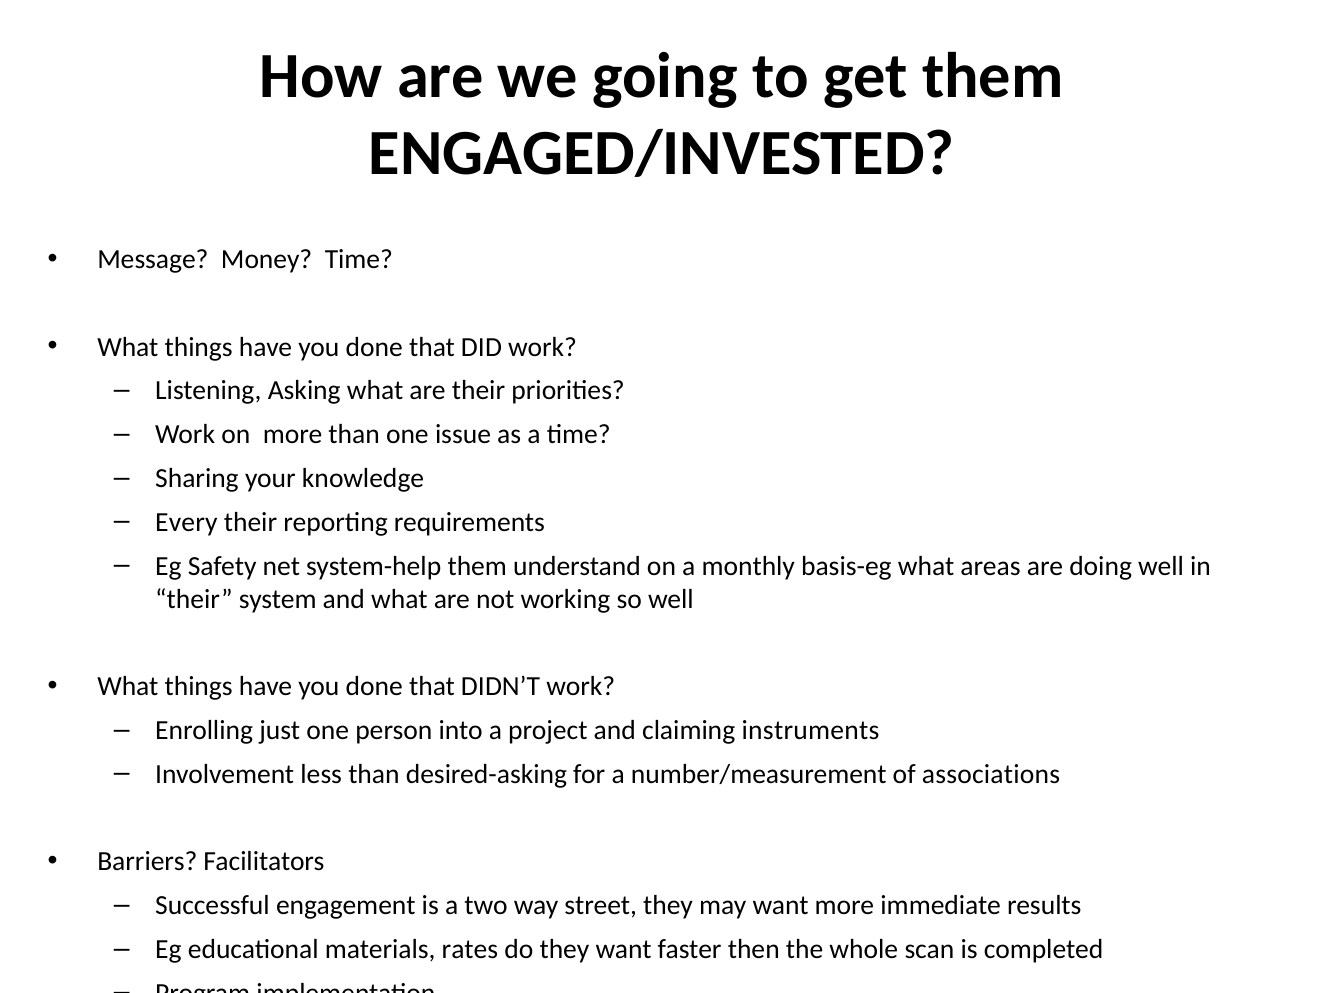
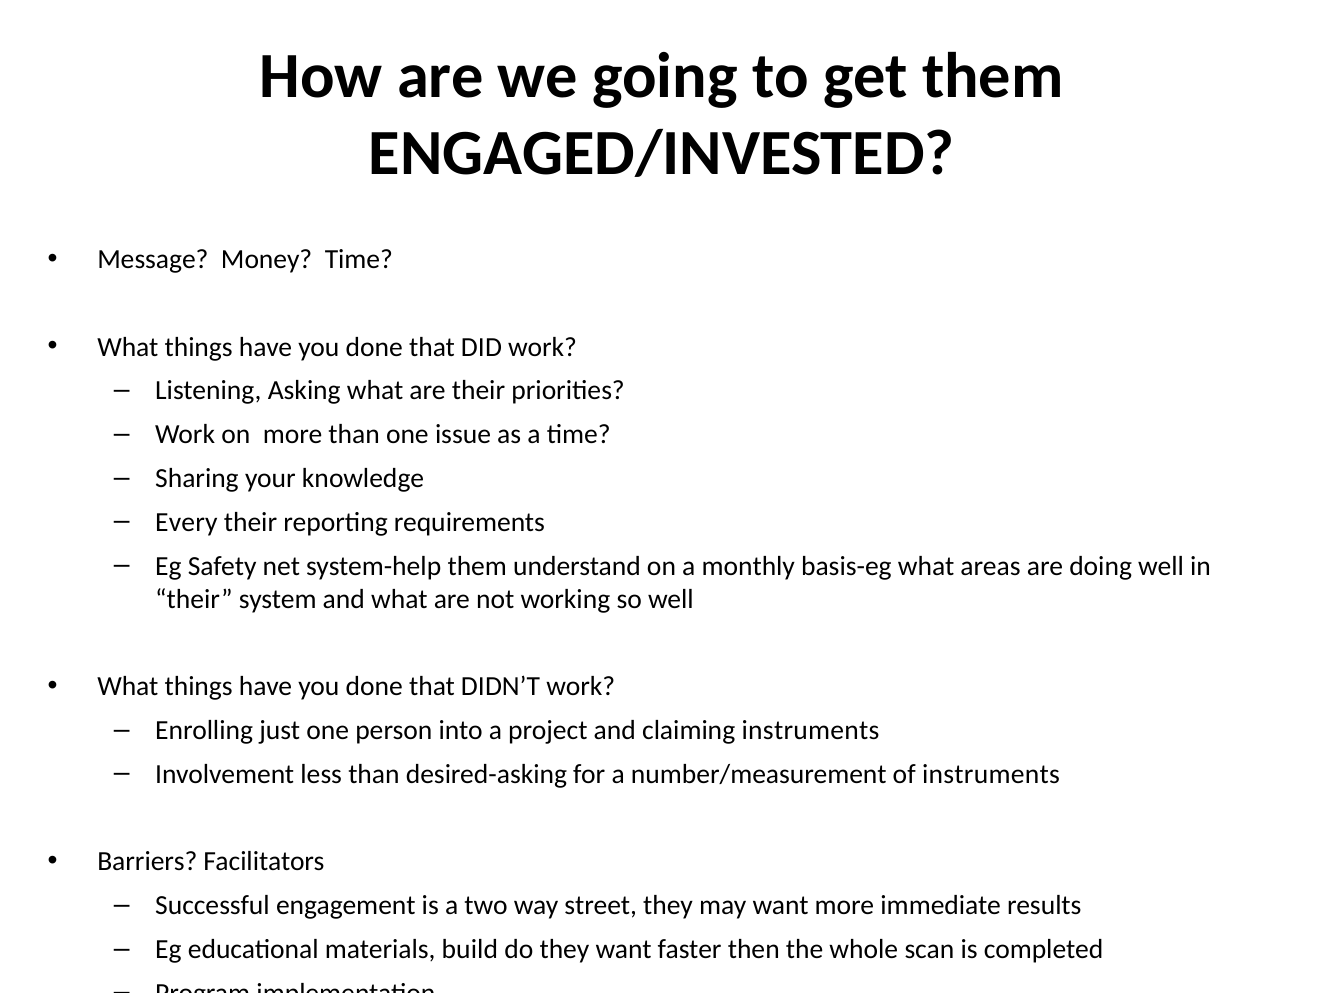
of associations: associations -> instruments
rates: rates -> build
